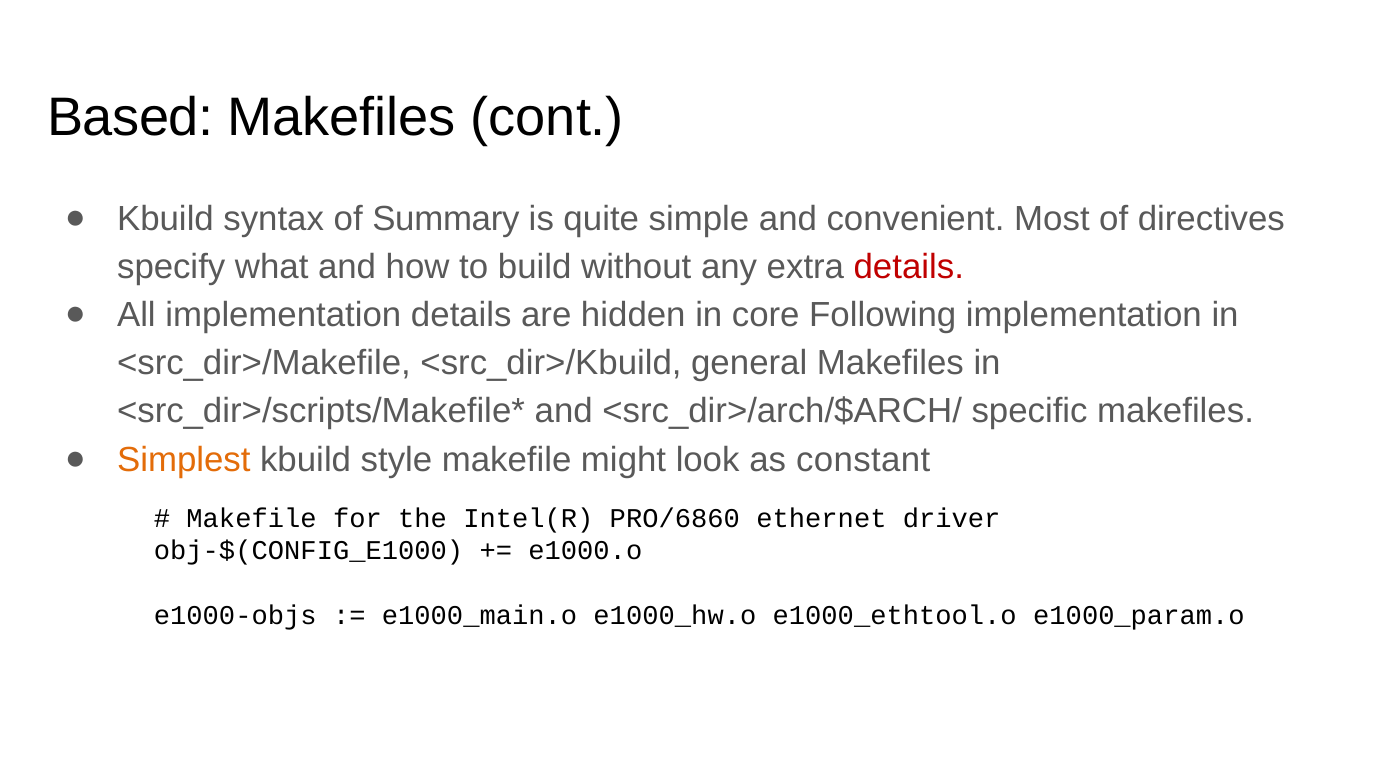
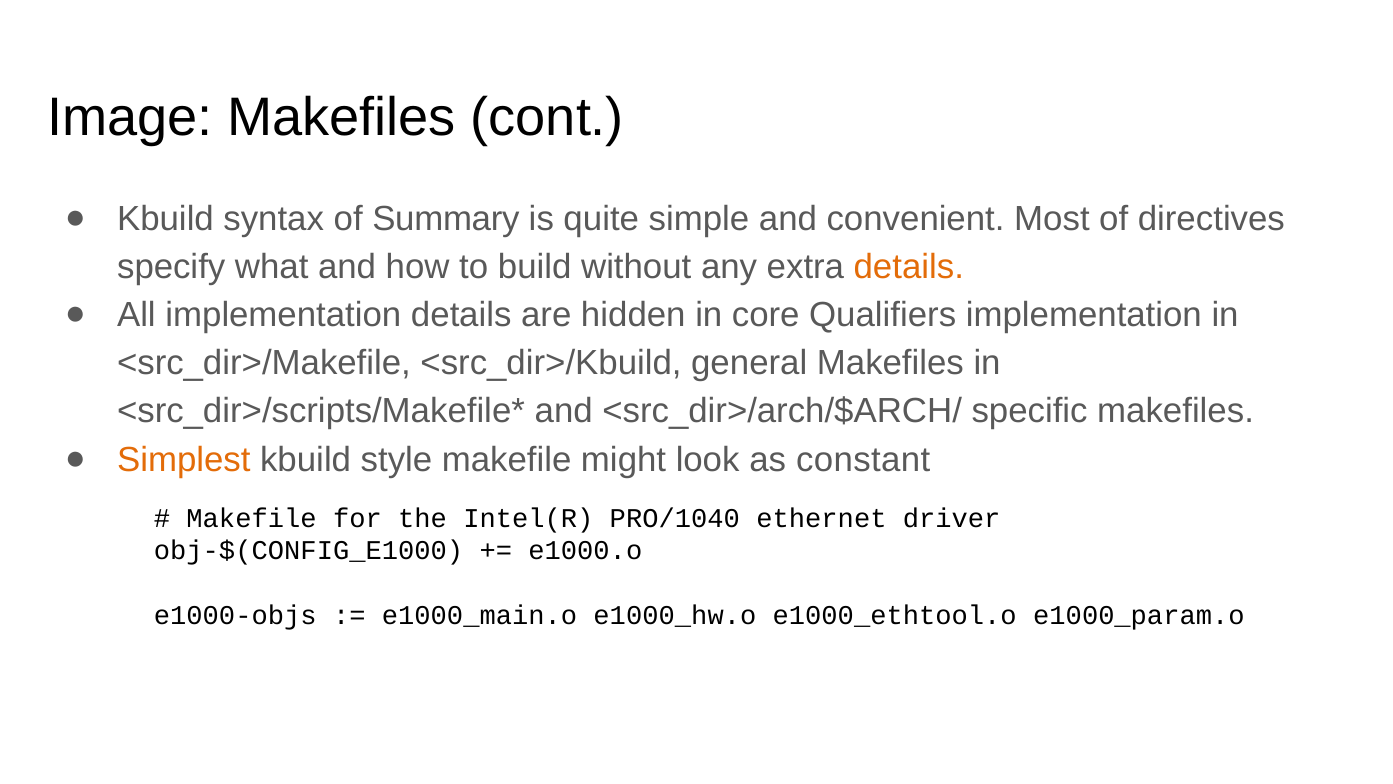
Based: Based -> Image
details at (909, 267) colour: red -> orange
Following: Following -> Qualifiers
PRO/6860: PRO/6860 -> PRO/1040
